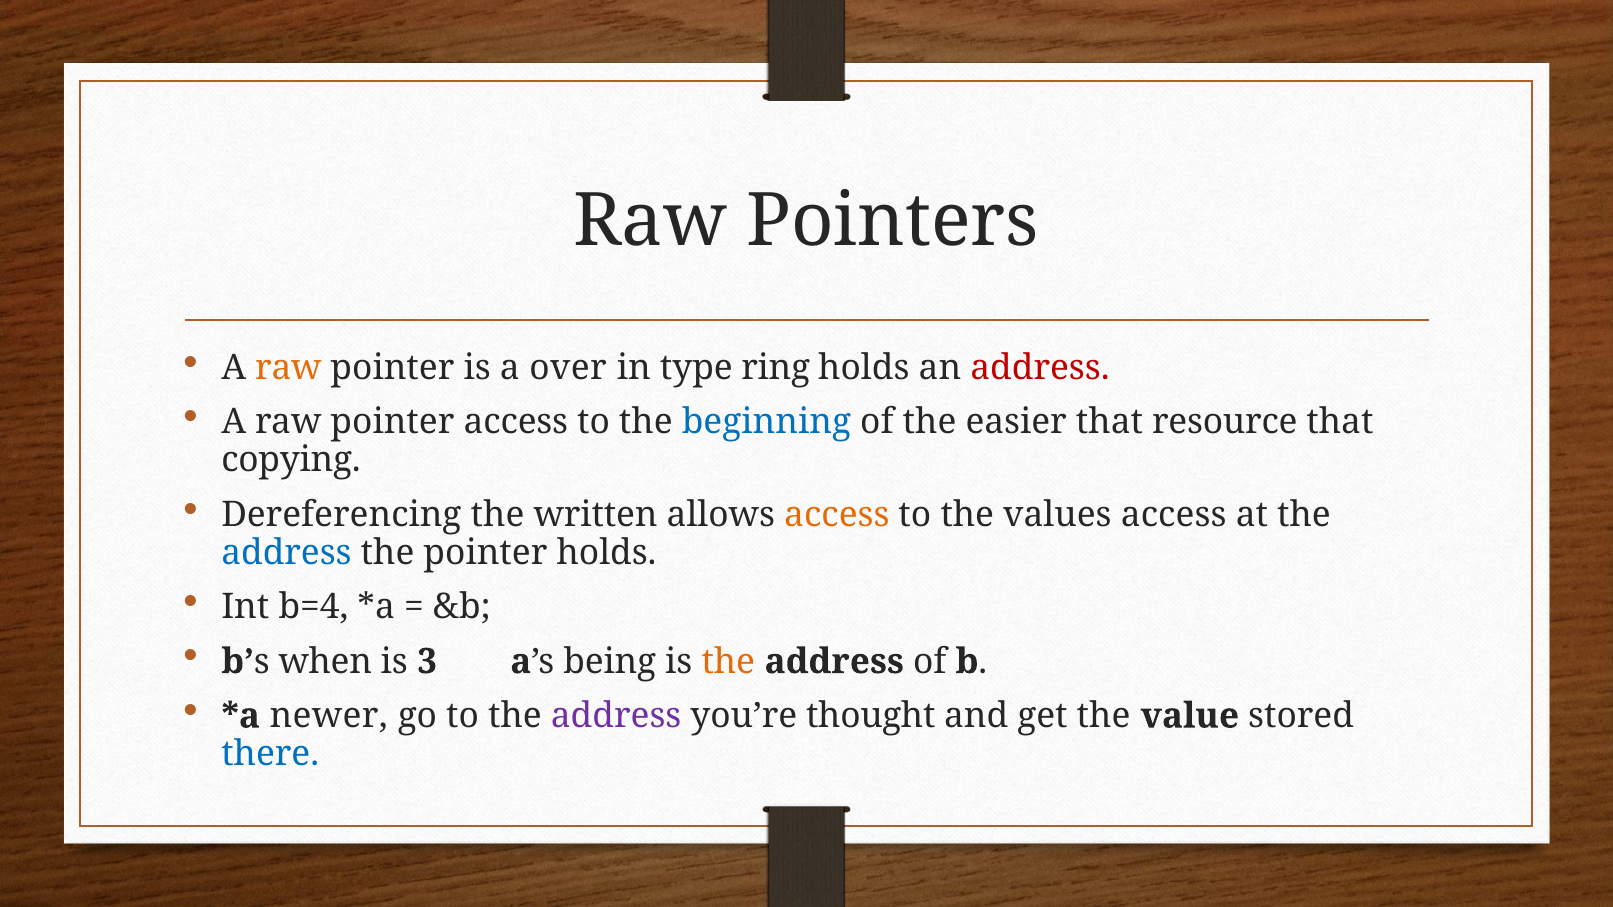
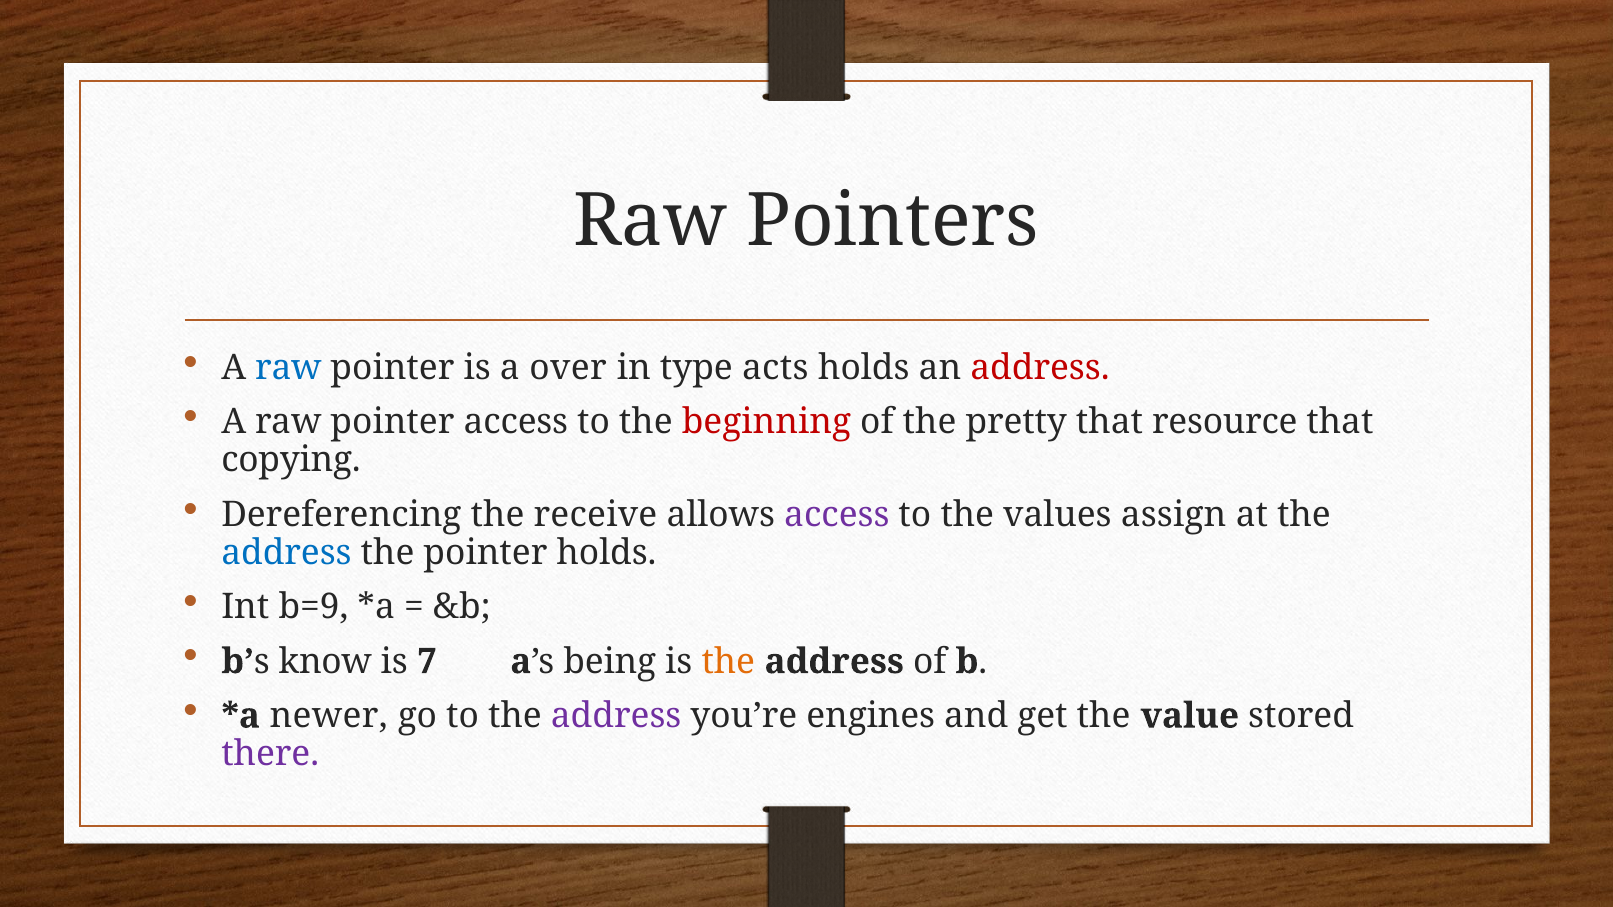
raw at (288, 368) colour: orange -> blue
ring: ring -> acts
beginning colour: blue -> red
easier: easier -> pretty
written: written -> receive
access at (837, 515) colour: orange -> purple
values access: access -> assign
b=4: b=4 -> b=9
when: when -> know
3: 3 -> 7
thought: thought -> engines
there colour: blue -> purple
